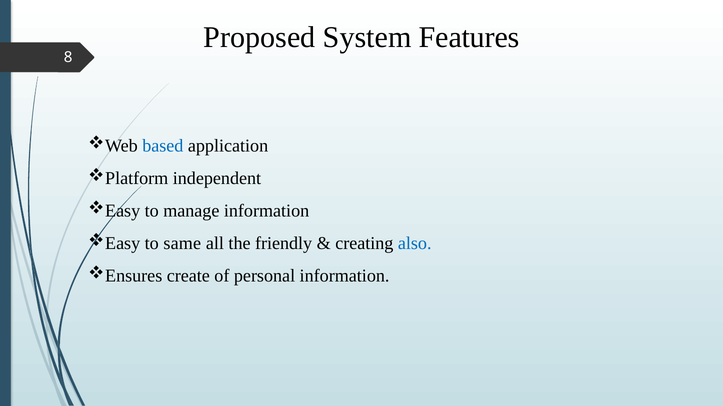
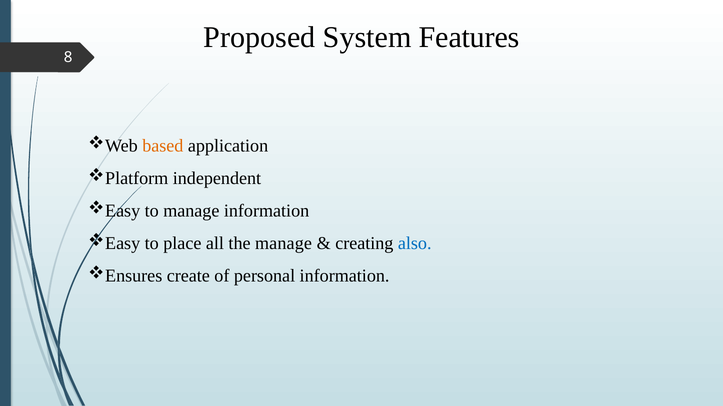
based colour: blue -> orange
same: same -> place
the friendly: friendly -> manage
